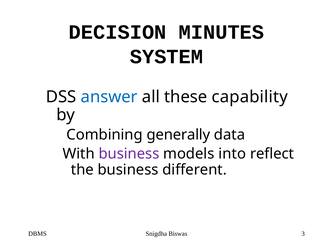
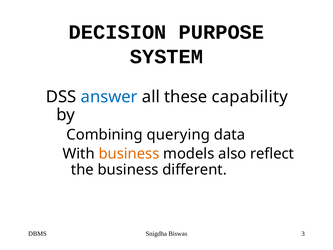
MINUTES: MINUTES -> PURPOSE
generally: generally -> querying
business at (129, 154) colour: purple -> orange
into: into -> also
